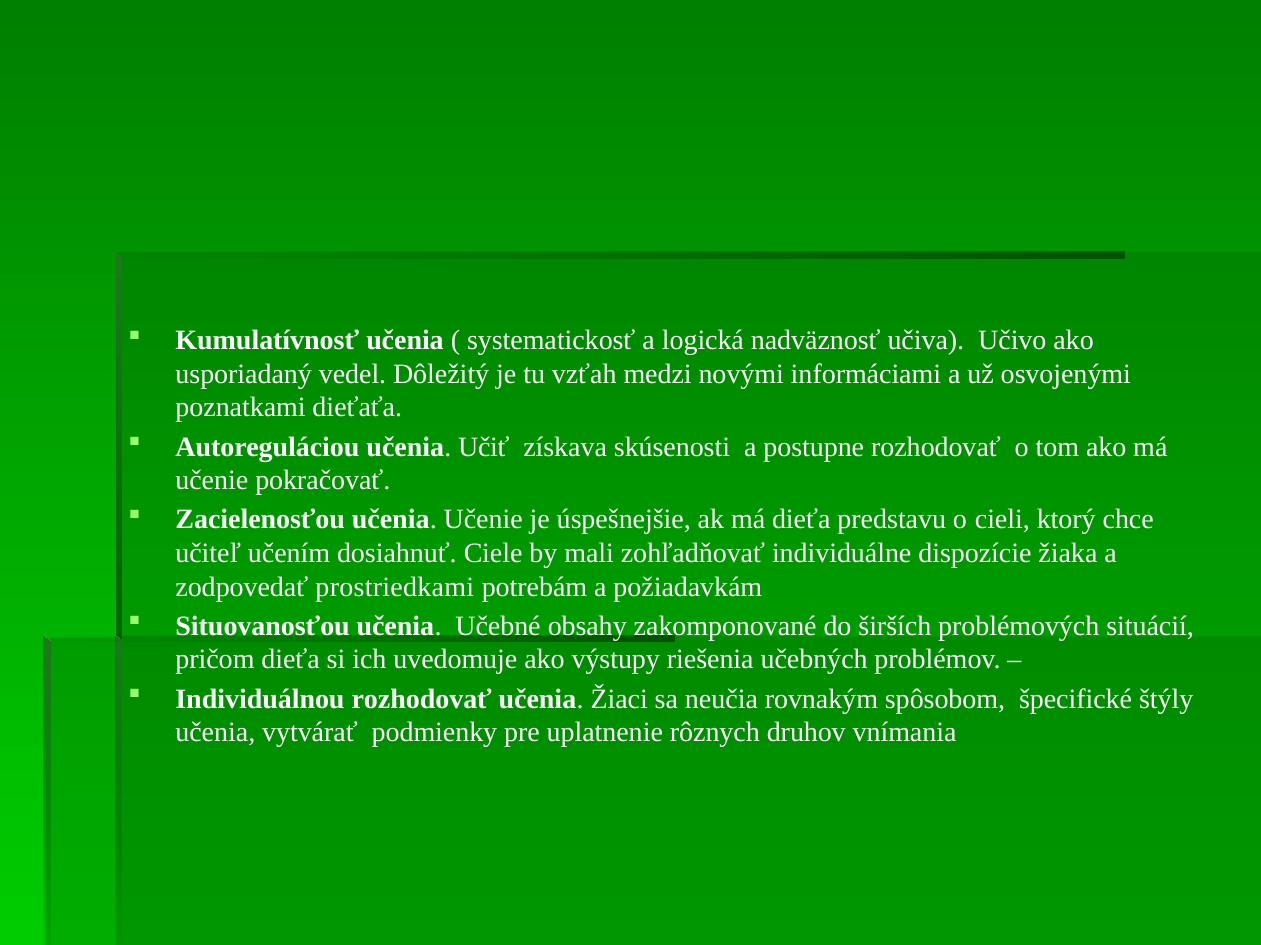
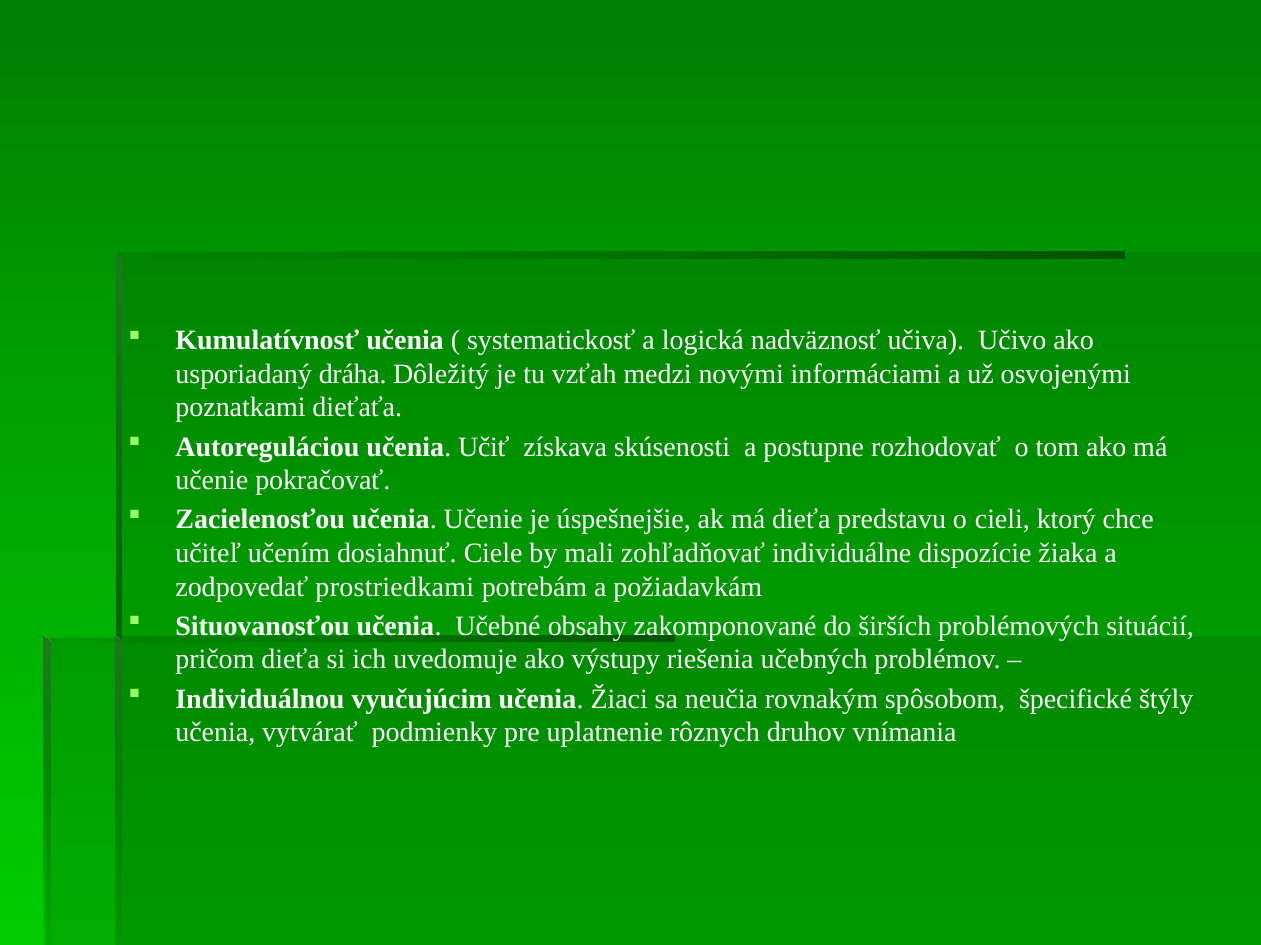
vedel: vedel -> dráha
Individuálnou rozhodovať: rozhodovať -> vyučujúcim
